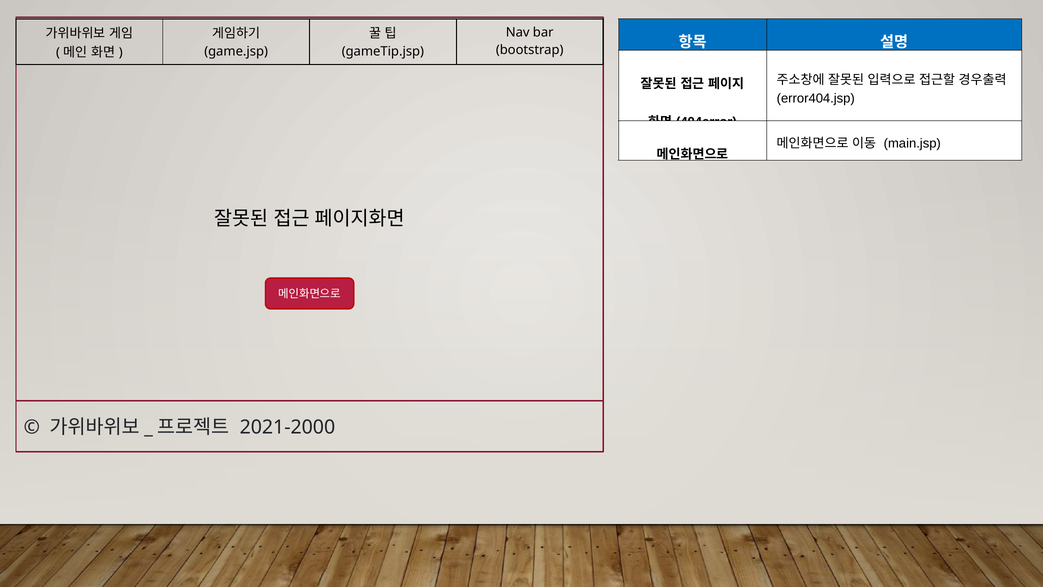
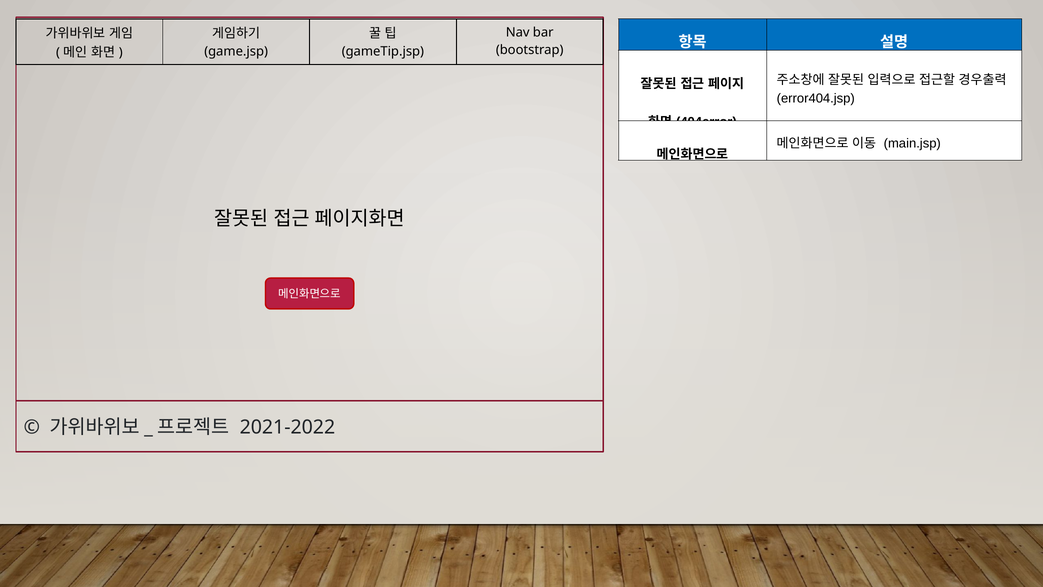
2021-2000: 2021-2000 -> 2021-2022
